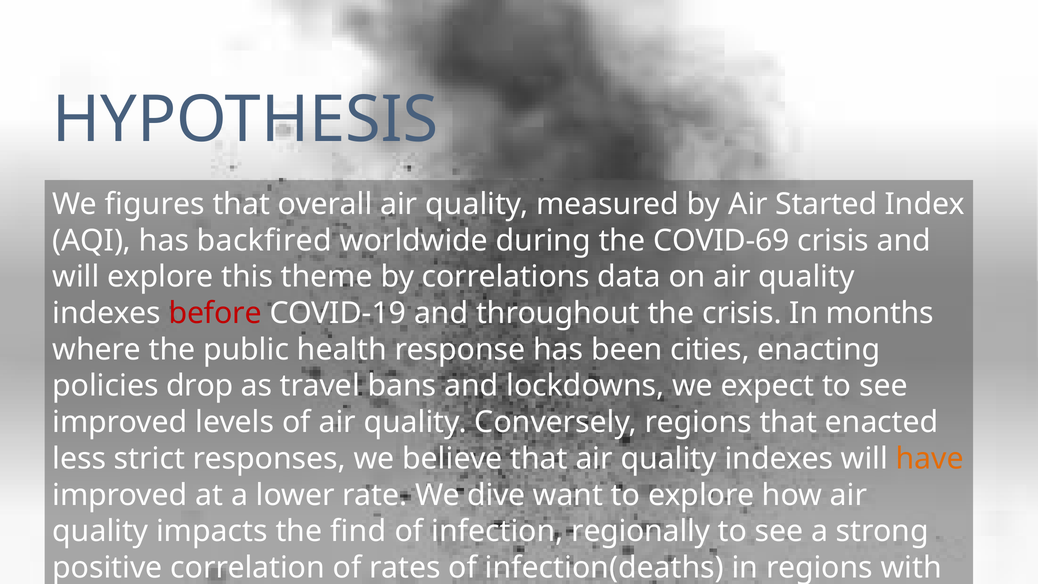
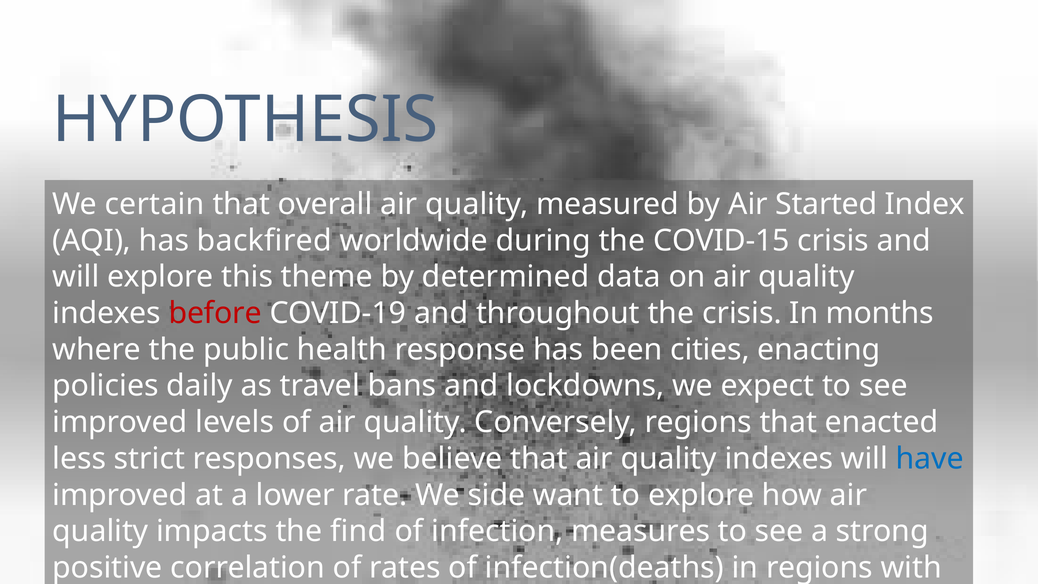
figures: figures -> certain
COVID-69: COVID-69 -> COVID-15
correlations: correlations -> determined
drop: drop -> daily
have colour: orange -> blue
dive: dive -> side
regionally: regionally -> measures
